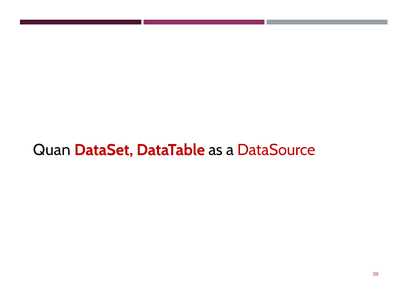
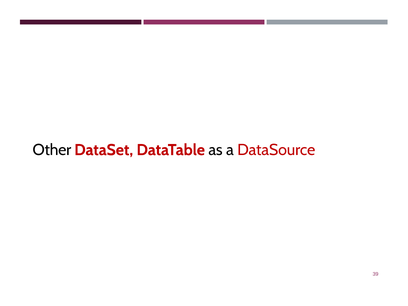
Quan: Quan -> Other
